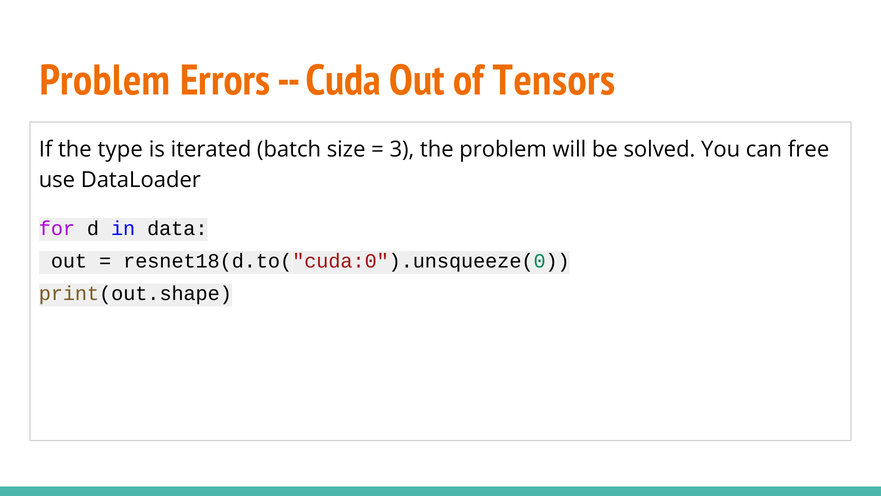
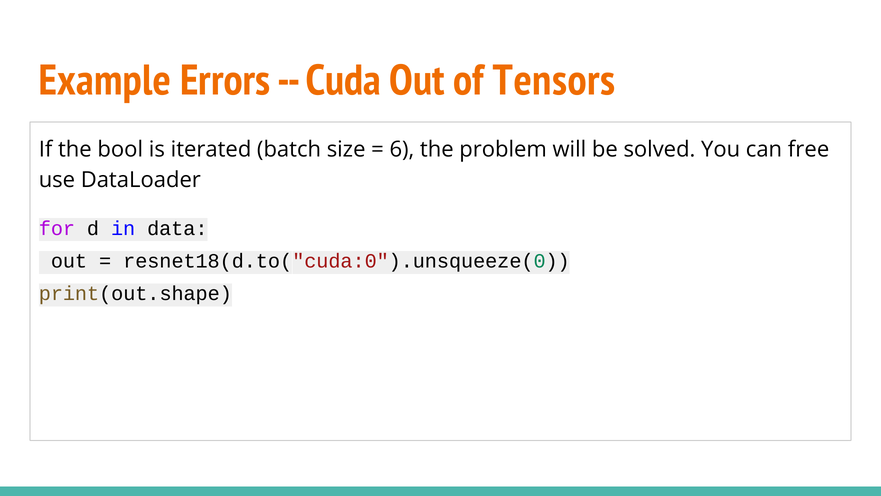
Problem at (105, 80): Problem -> Example
type: type -> bool
3: 3 -> 6
